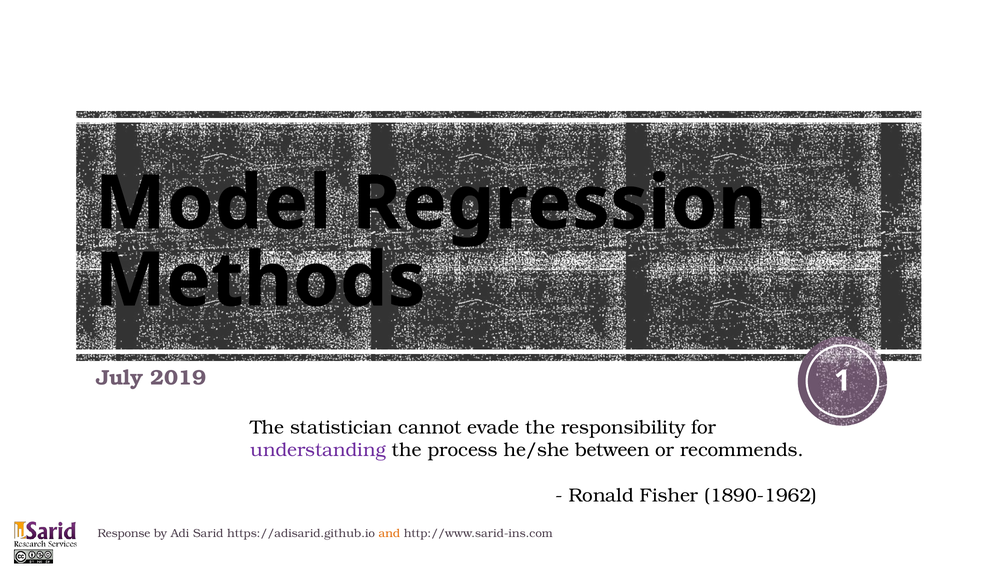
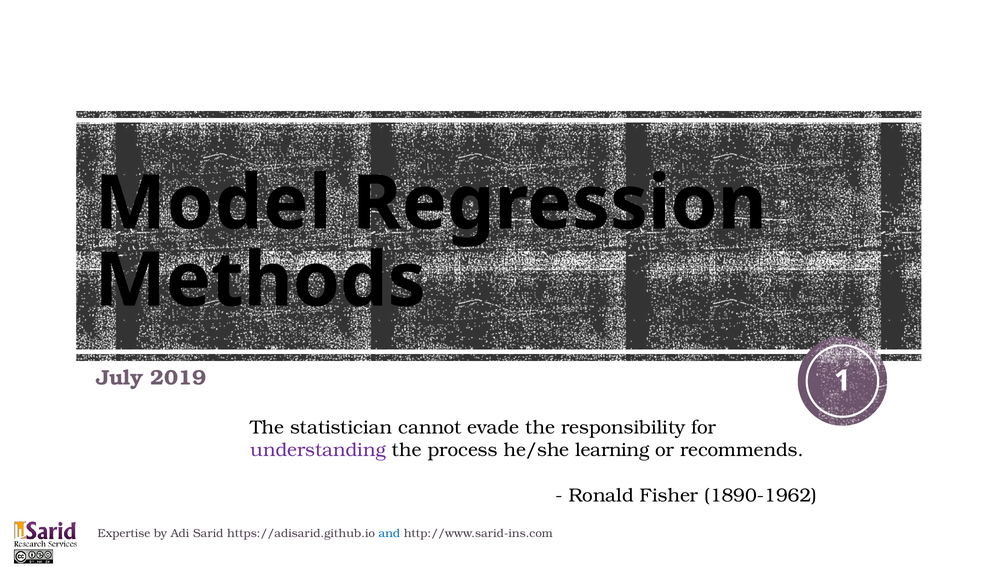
between: between -> learning
Response: Response -> Expertise
and colour: orange -> blue
